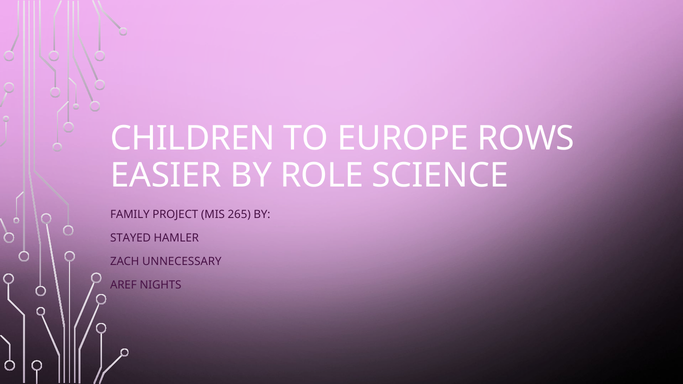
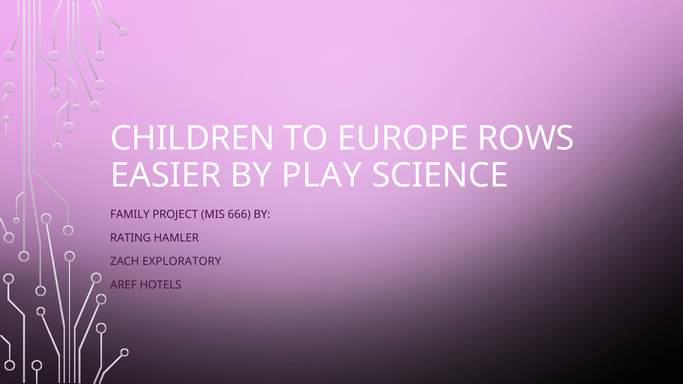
ROLE: ROLE -> PLAY
265: 265 -> 666
STAYED: STAYED -> RATING
UNNECESSARY: UNNECESSARY -> EXPLORATORY
NIGHTS: NIGHTS -> HOTELS
